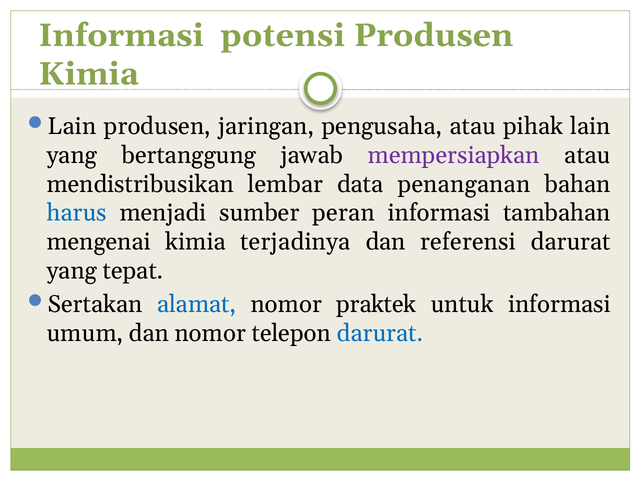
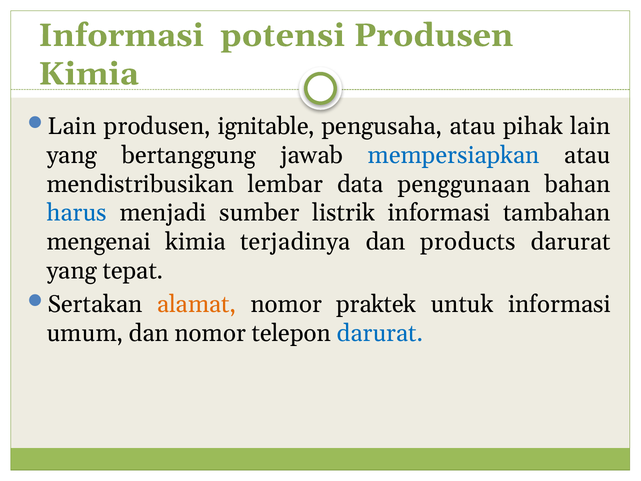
jaringan: jaringan -> ignitable
mempersiapkan colour: purple -> blue
penanganan: penanganan -> penggunaan
peran: peran -> listrik
referensi: referensi -> products
alamat colour: blue -> orange
